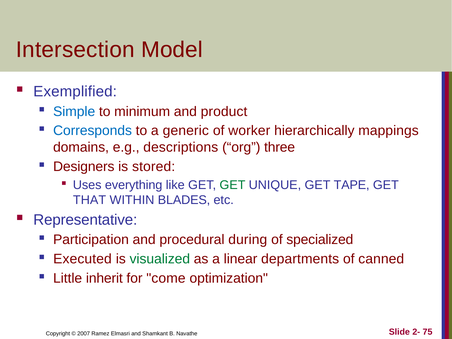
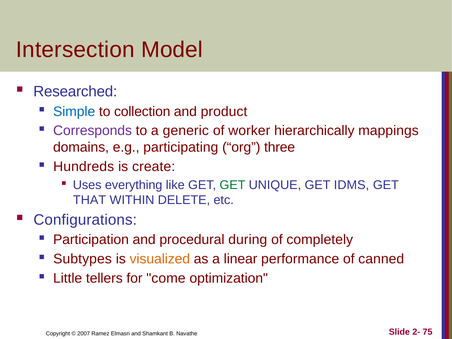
Exemplified: Exemplified -> Researched
minimum: minimum -> collection
Corresponds colour: blue -> purple
descriptions: descriptions -> participating
Designers: Designers -> Hundreds
stored: stored -> create
TAPE: TAPE -> IDMS
BLADES: BLADES -> DELETE
Representative: Representative -> Configurations
specialized: specialized -> completely
Executed: Executed -> Subtypes
visualized colour: green -> orange
departments: departments -> performance
inherit: inherit -> tellers
